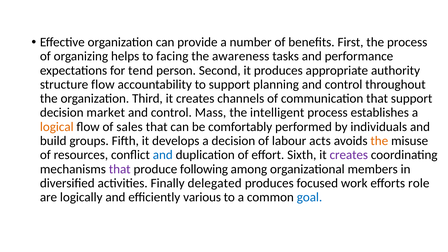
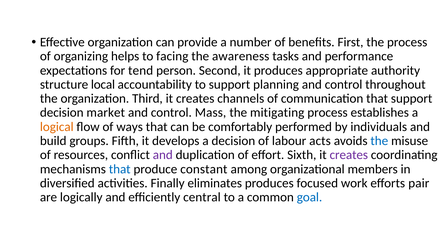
structure flow: flow -> local
intelligent: intelligent -> mitigating
sales: sales -> ways
the at (379, 141) colour: orange -> blue
and at (163, 155) colour: blue -> purple
that at (120, 169) colour: purple -> blue
following: following -> constant
delegated: delegated -> eliminates
role: role -> pair
various: various -> central
